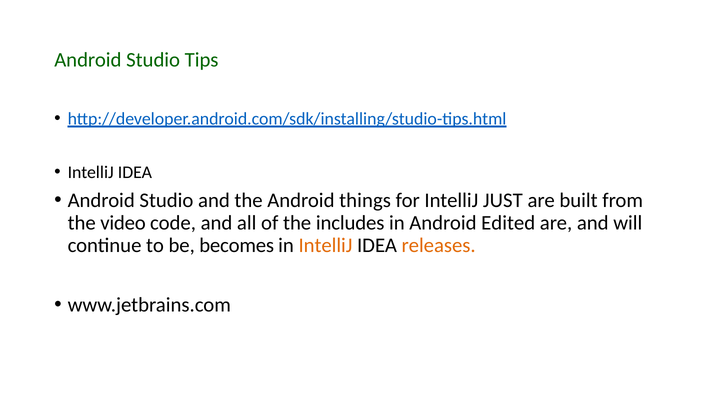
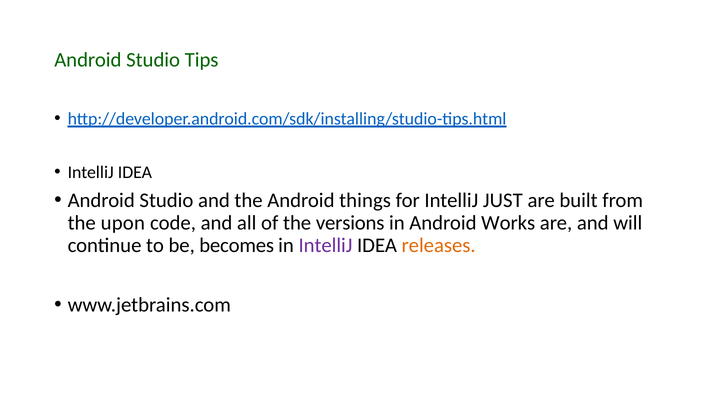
video: video -> upon
includes: includes -> versions
Edited: Edited -> Works
IntelliJ at (325, 245) colour: orange -> purple
